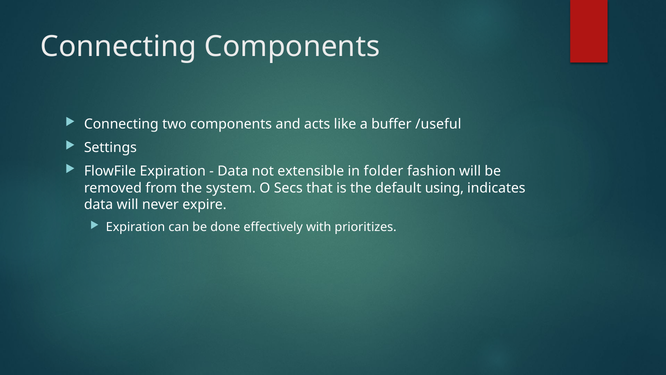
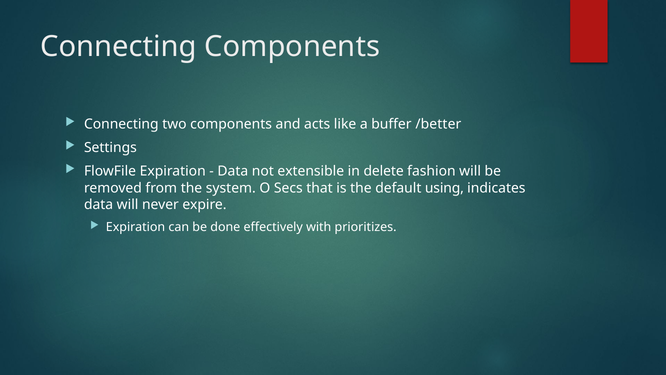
/useful: /useful -> /better
folder: folder -> delete
